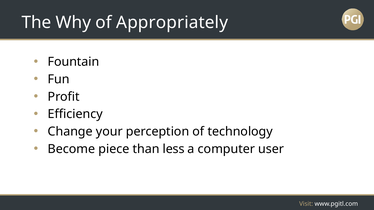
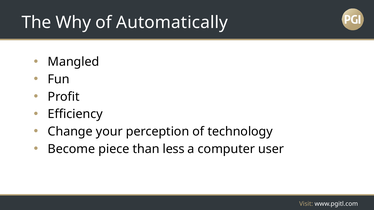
Appropriately: Appropriately -> Automatically
Fountain: Fountain -> Mangled
